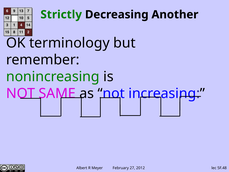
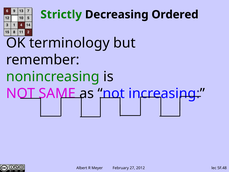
Another: Another -> Ordered
